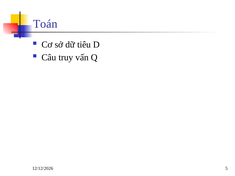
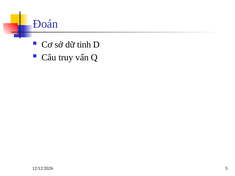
Toán: Toán -> Đoán
tiêu: tiêu -> tinh
